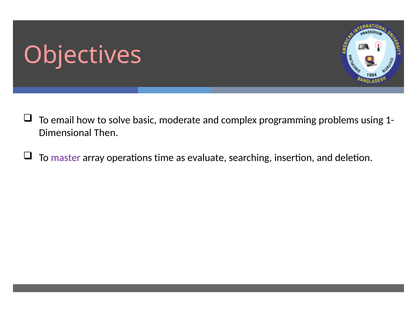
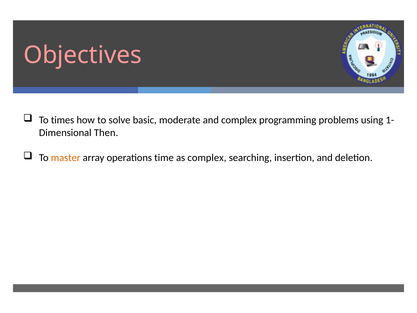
email: email -> times
master colour: purple -> orange
as evaluate: evaluate -> complex
